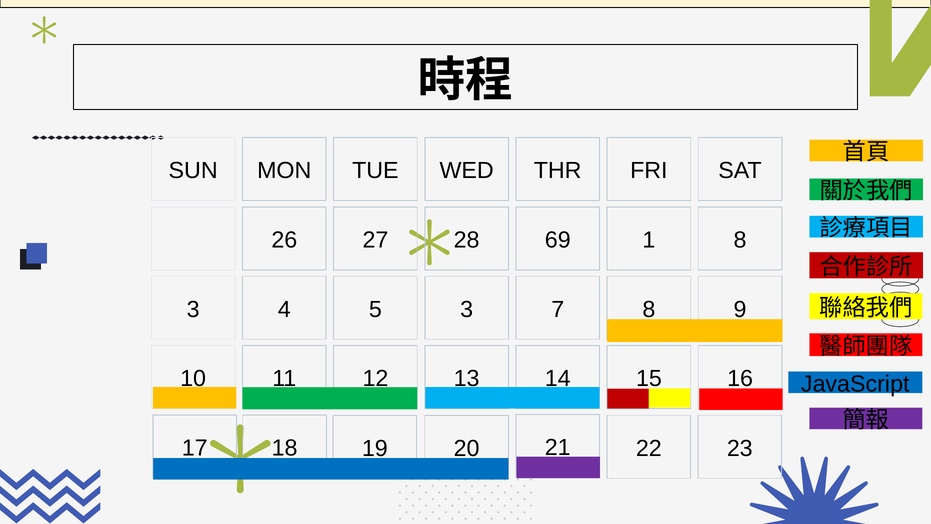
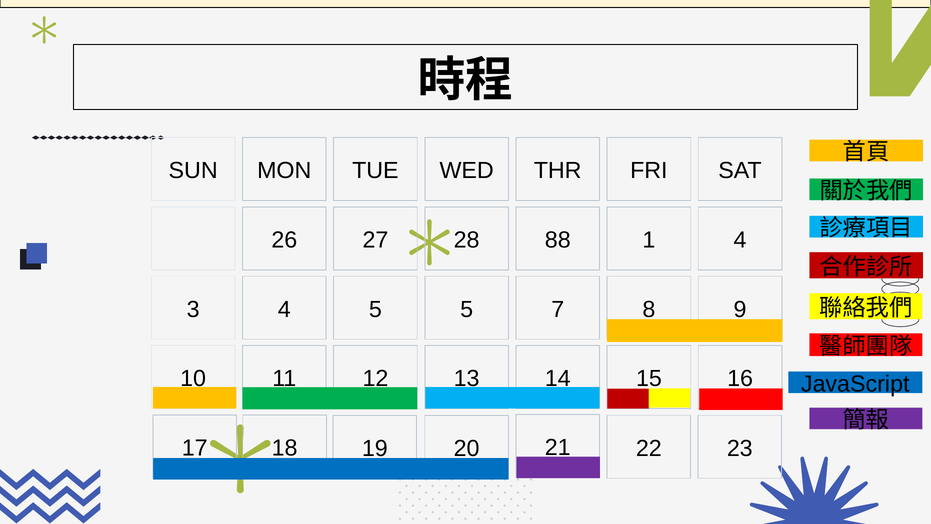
69: 69 -> 88
1 8: 8 -> 4
5 3: 3 -> 5
